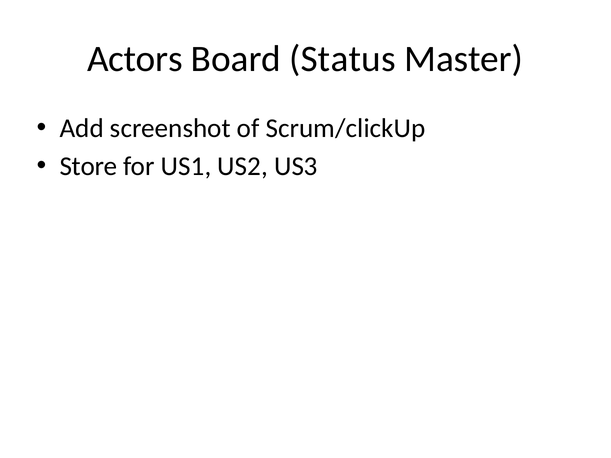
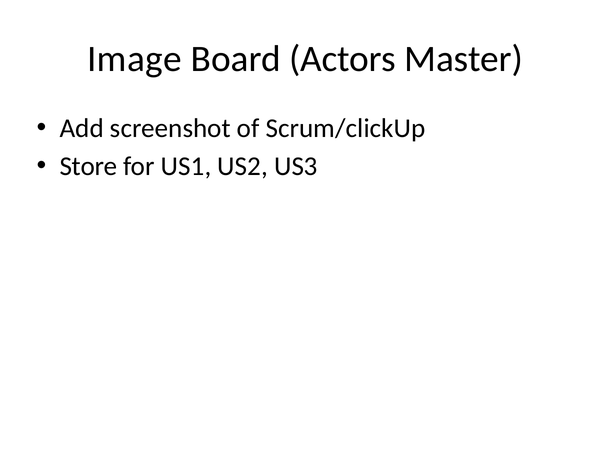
Actors: Actors -> Image
Status: Status -> Actors
